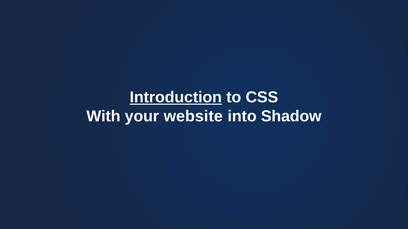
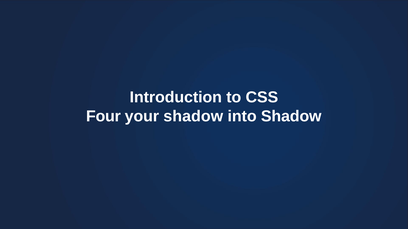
Introduction underline: present -> none
With: With -> Four
your website: website -> shadow
